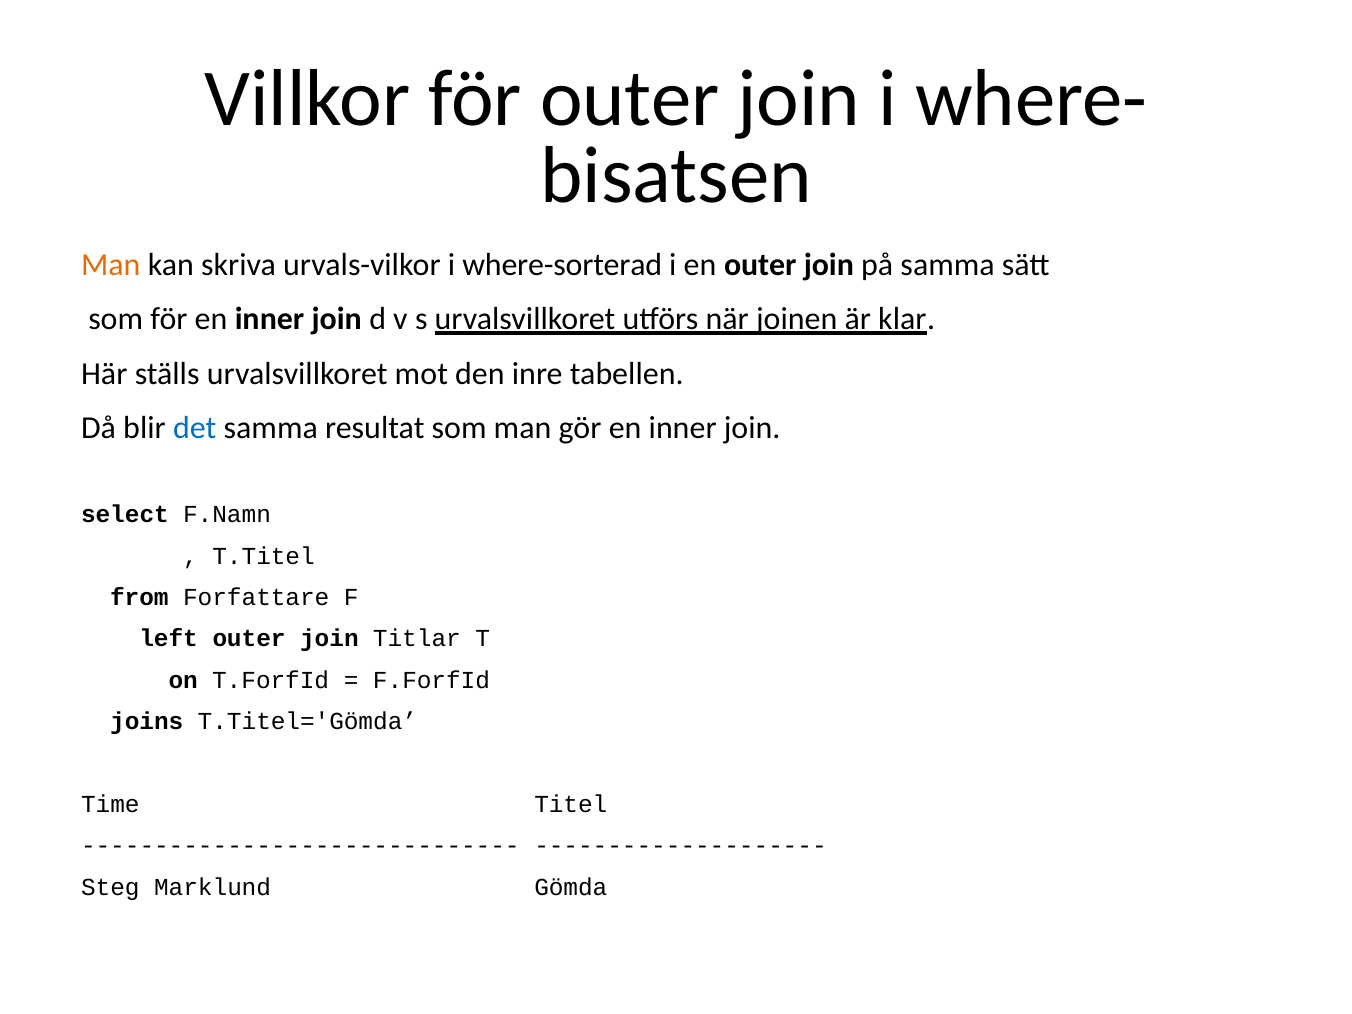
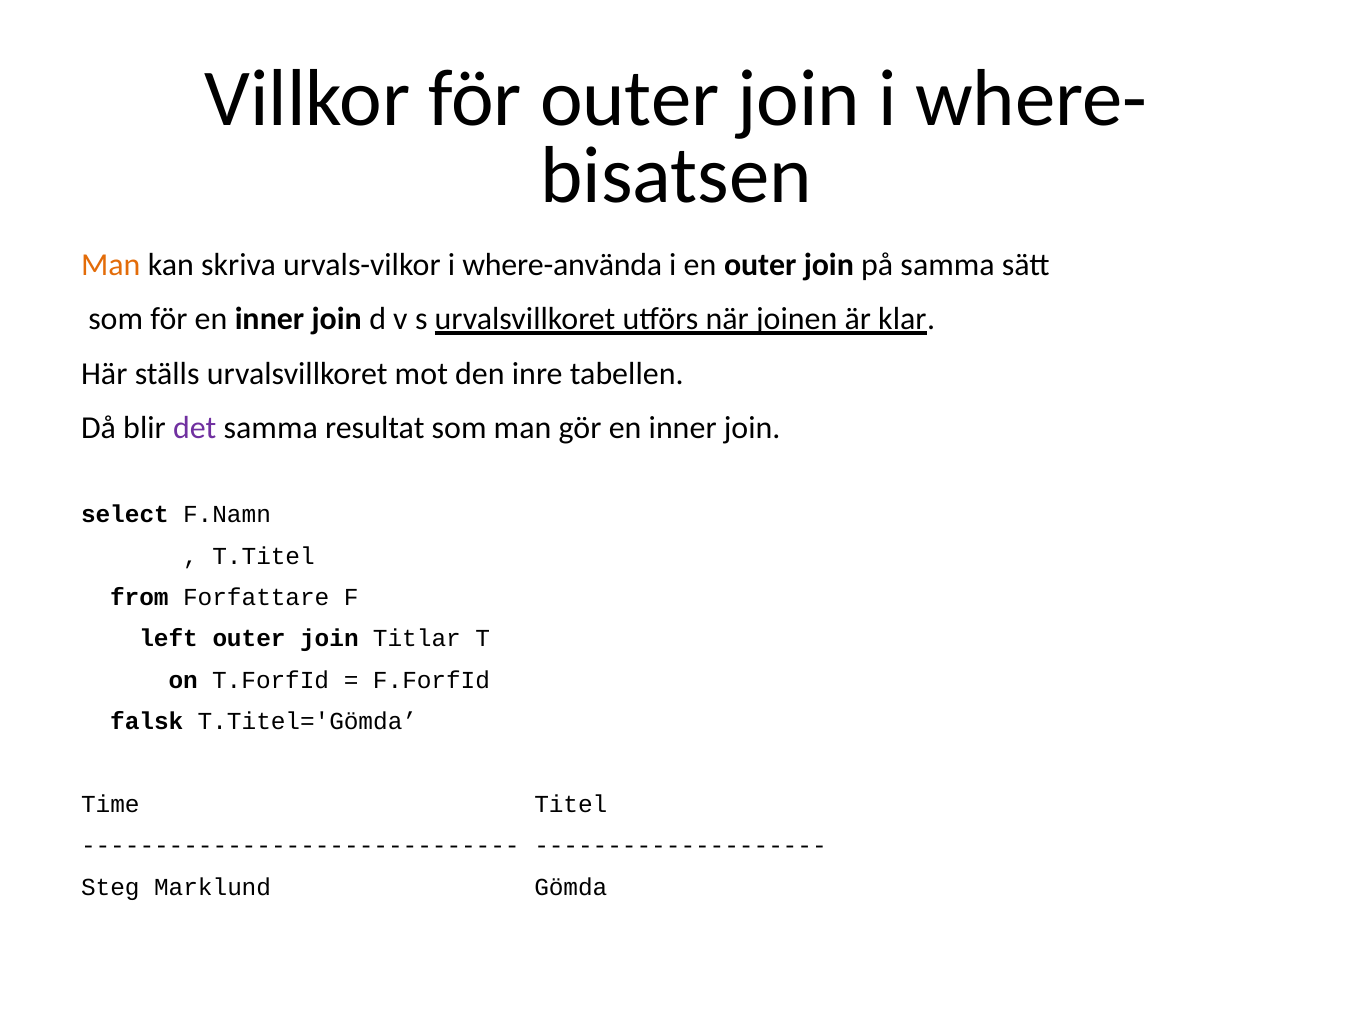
where-sorterad: where-sorterad -> where-använda
det colour: blue -> purple
joins: joins -> falsk
